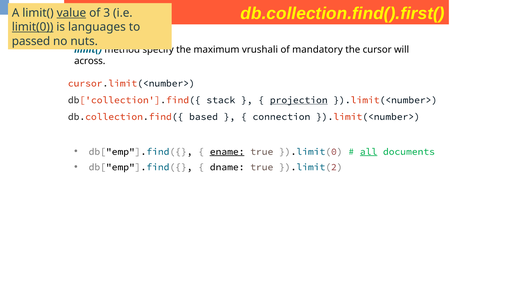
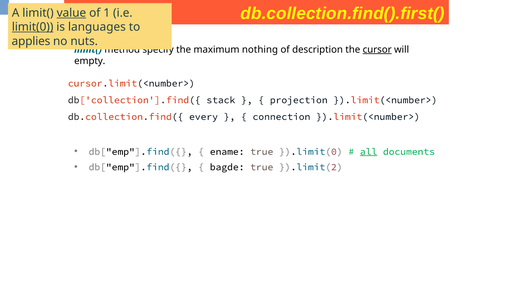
3: 3 -> 1
passed: passed -> applies
vrushali: vrushali -> nothing
mandatory: mandatory -> description
cursor underline: none -> present
across: across -> empty
projection underline: present -> none
based: based -> every
ename underline: present -> none
dname: dname -> bagde
